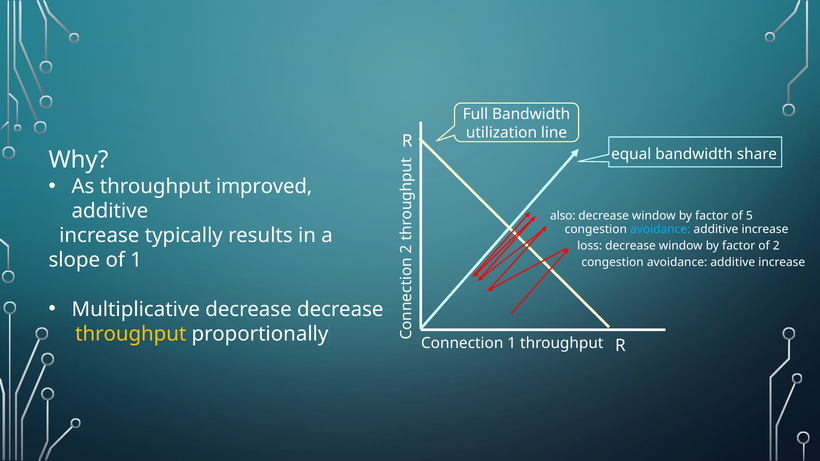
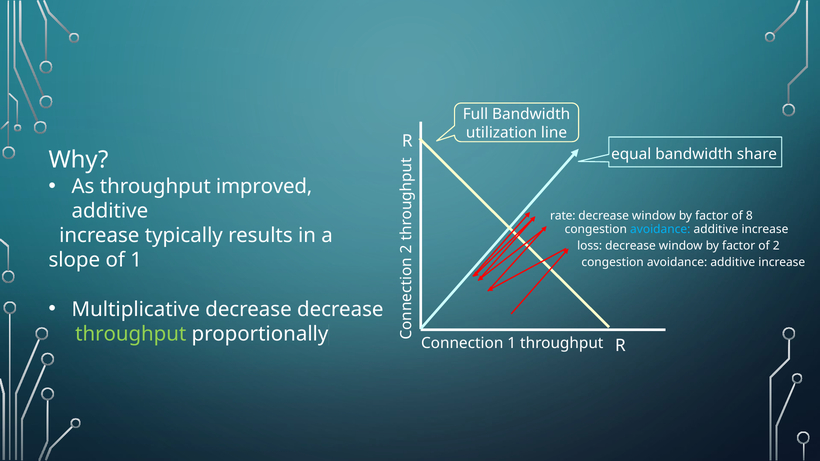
also: also -> rate
5: 5 -> 8
throughput at (131, 334) colour: yellow -> light green
